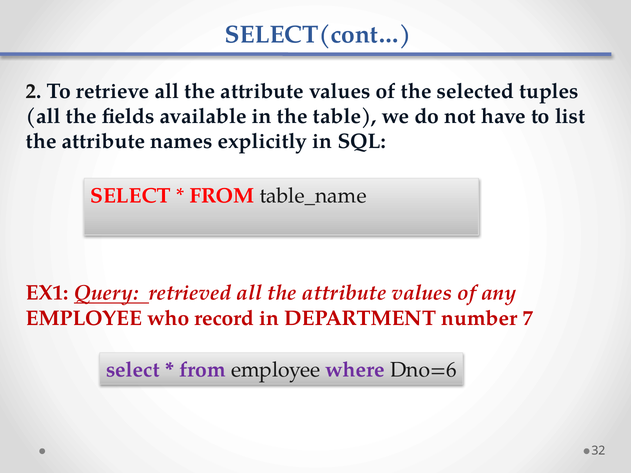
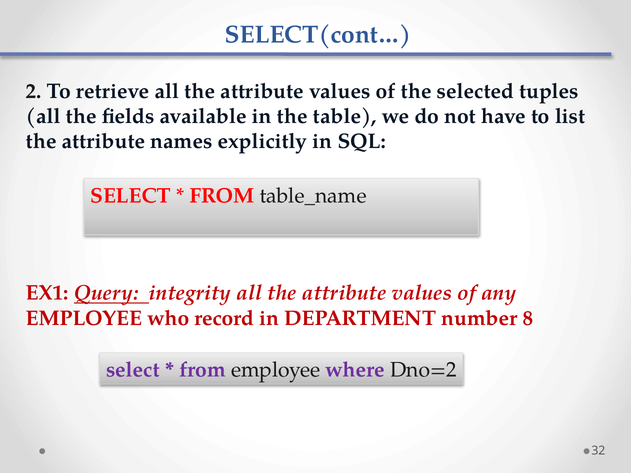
retrieved: retrieved -> integrity
7: 7 -> 8
Dno=6: Dno=6 -> Dno=2
